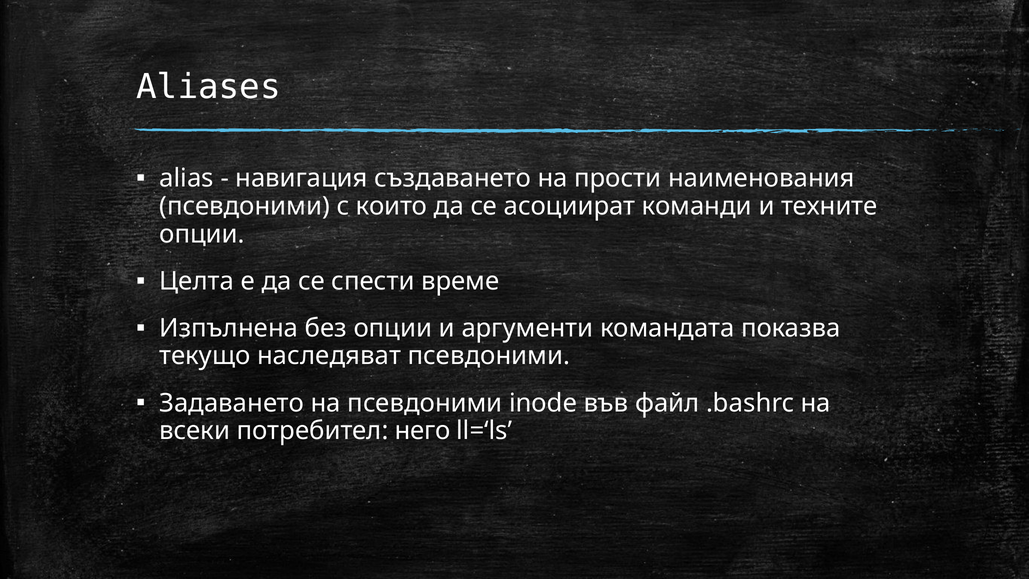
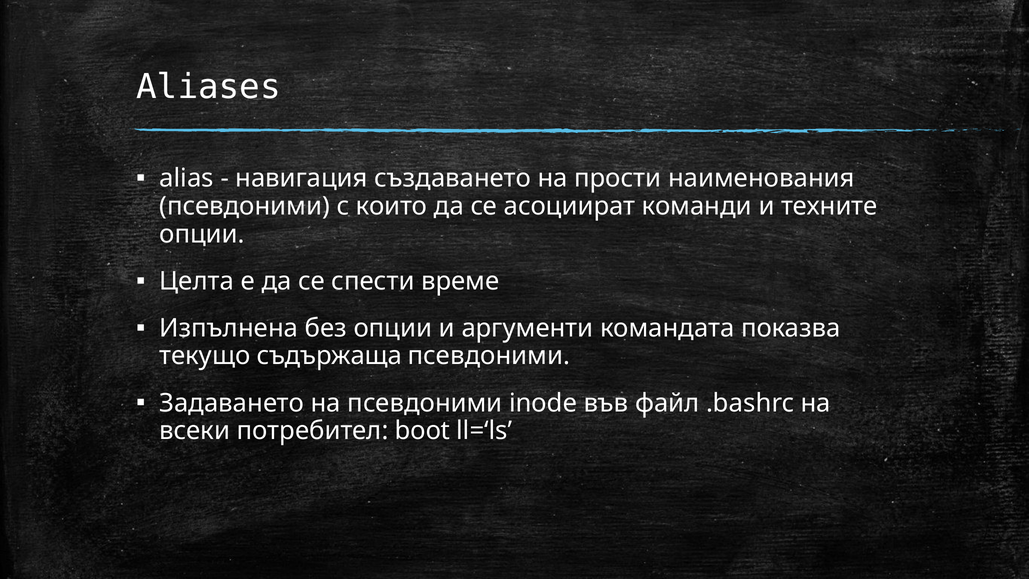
наследяват: наследяват -> съдържаща
него: него -> boot
